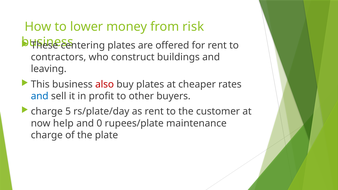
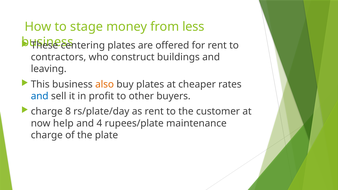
lower: lower -> stage
risk: risk -> less
also colour: red -> orange
5: 5 -> 8
0: 0 -> 4
